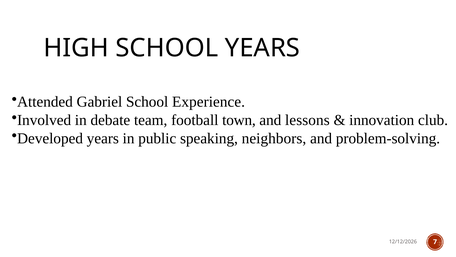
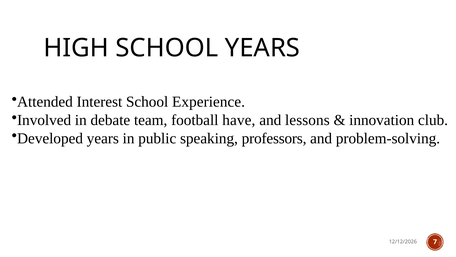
Gabriel: Gabriel -> Interest
town: town -> have
neighbors: neighbors -> professors
